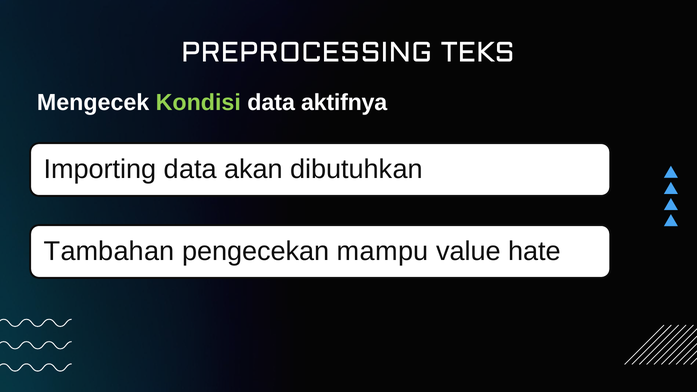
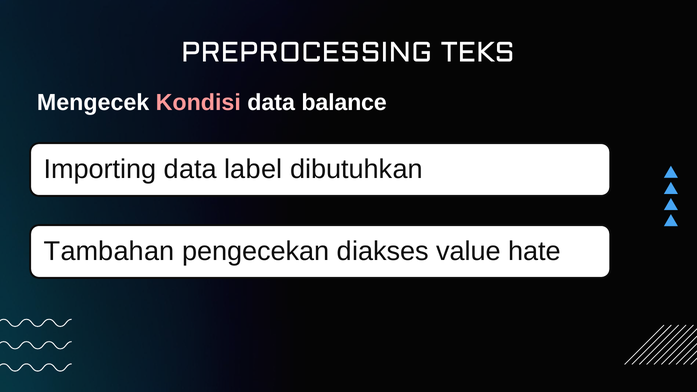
Kondisi colour: light green -> pink
aktifnya: aktifnya -> balance
akan: akan -> label
mampu: mampu -> diakses
